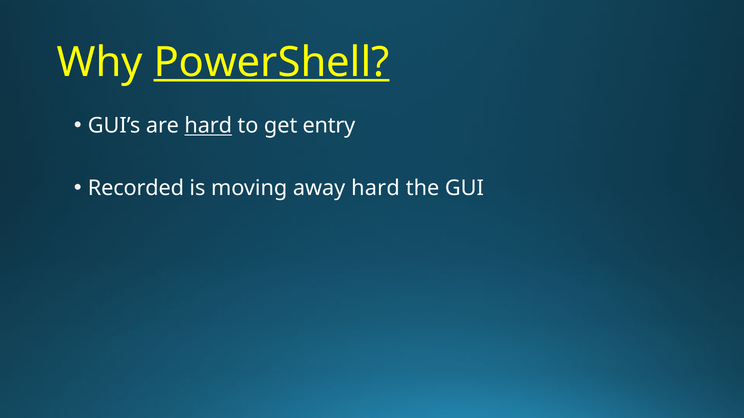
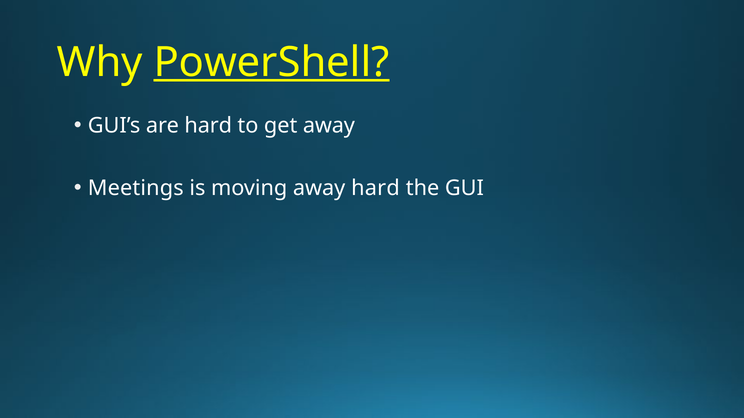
hard at (208, 126) underline: present -> none
get entry: entry -> away
Recorded: Recorded -> Meetings
